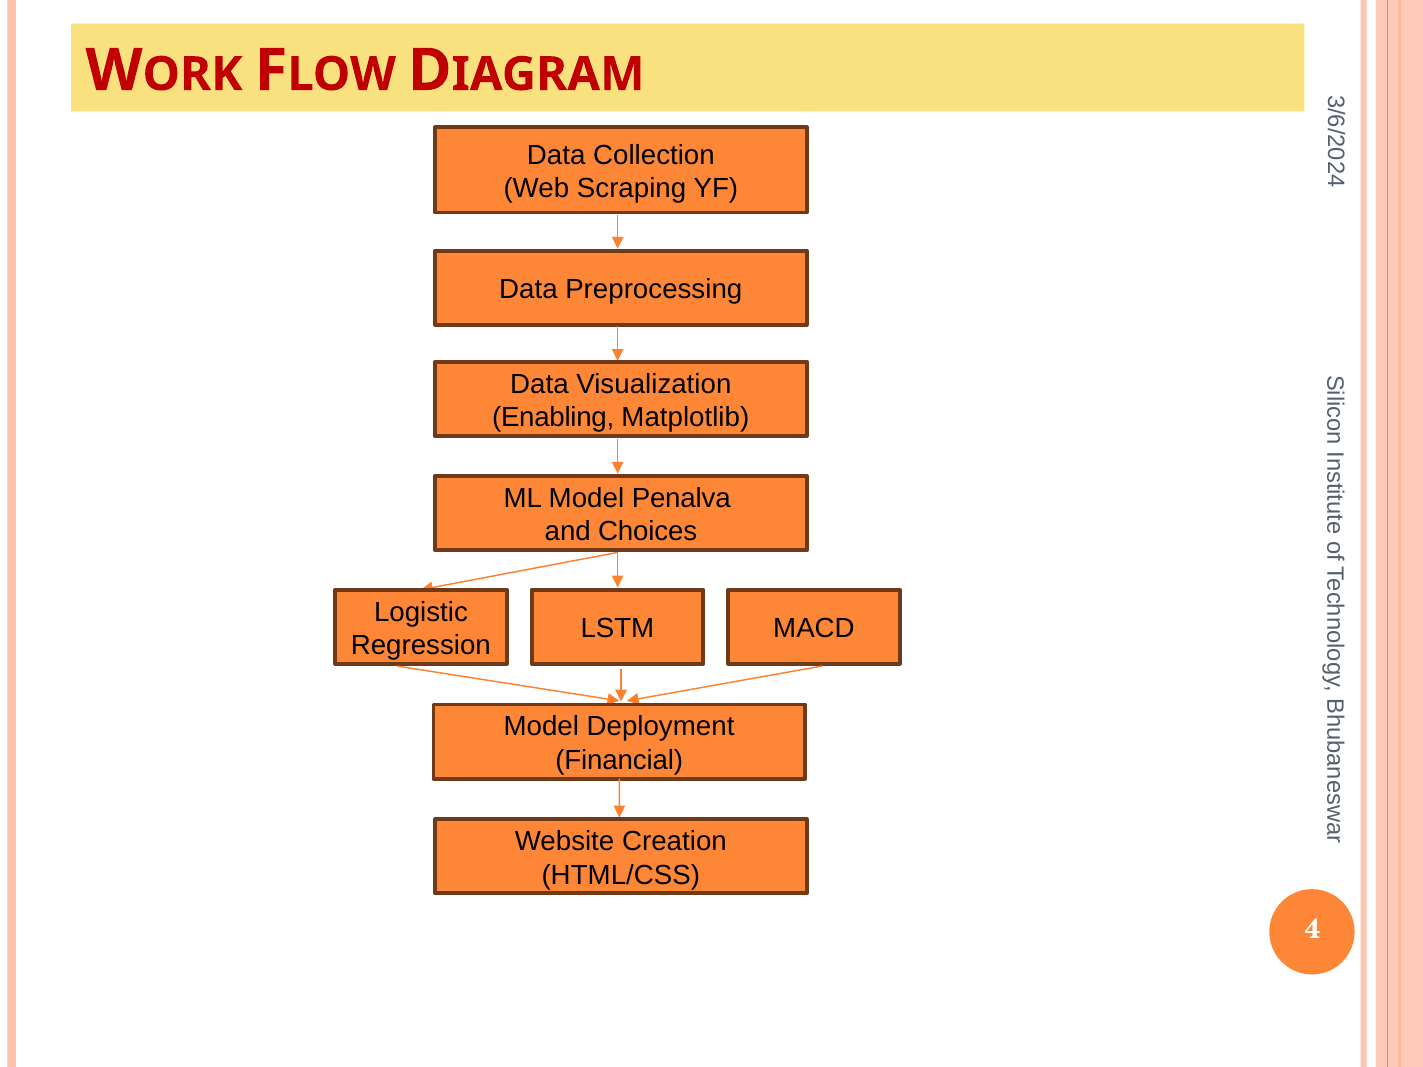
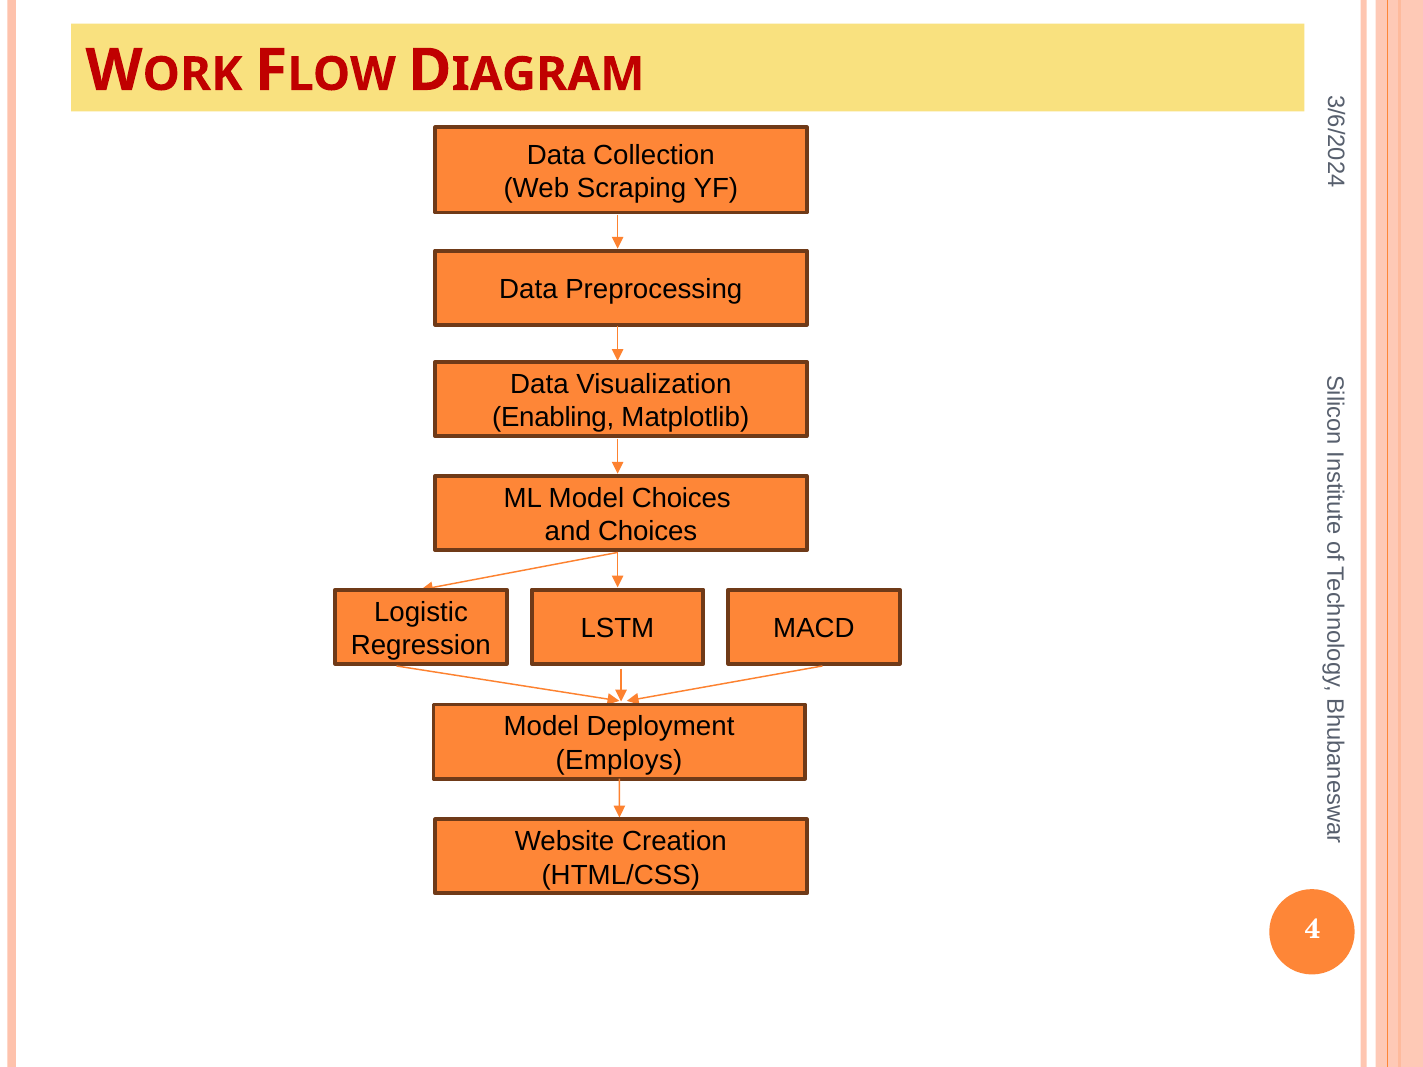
Model Penalva: Penalva -> Choices
Financial: Financial -> Employs
